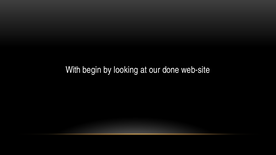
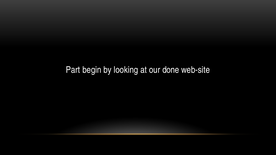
With: With -> Part
